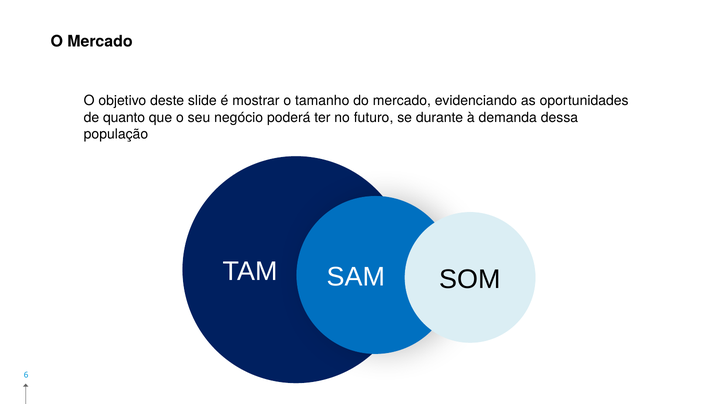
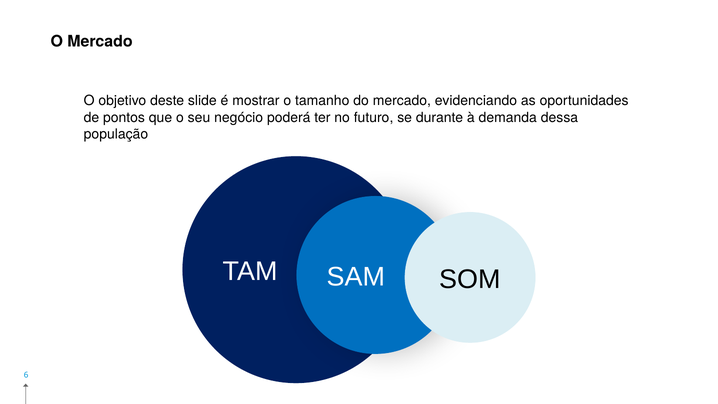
quanto: quanto -> pontos
